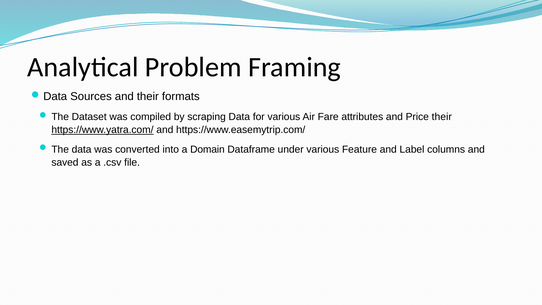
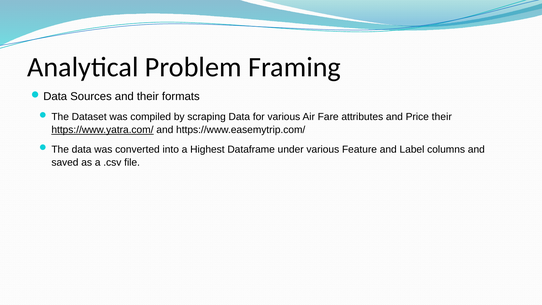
Domain: Domain -> Highest
